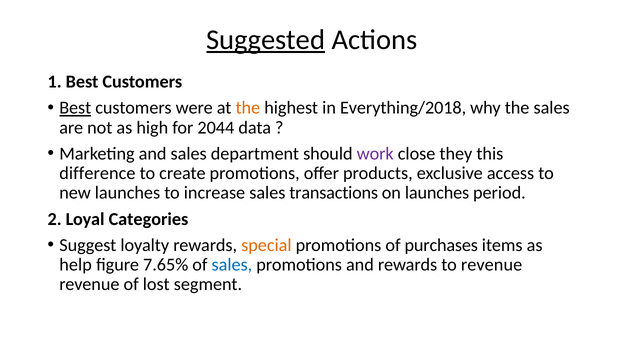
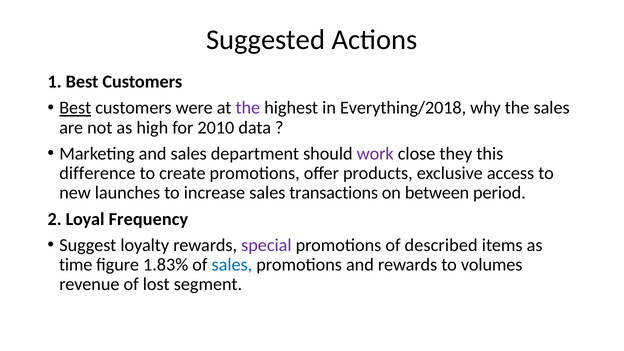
Suggested underline: present -> none
the at (248, 108) colour: orange -> purple
2044: 2044 -> 2010
on launches: launches -> between
Categories: Categories -> Frequency
special colour: orange -> purple
purchases: purchases -> described
help: help -> time
7.65%: 7.65% -> 1.83%
to revenue: revenue -> volumes
